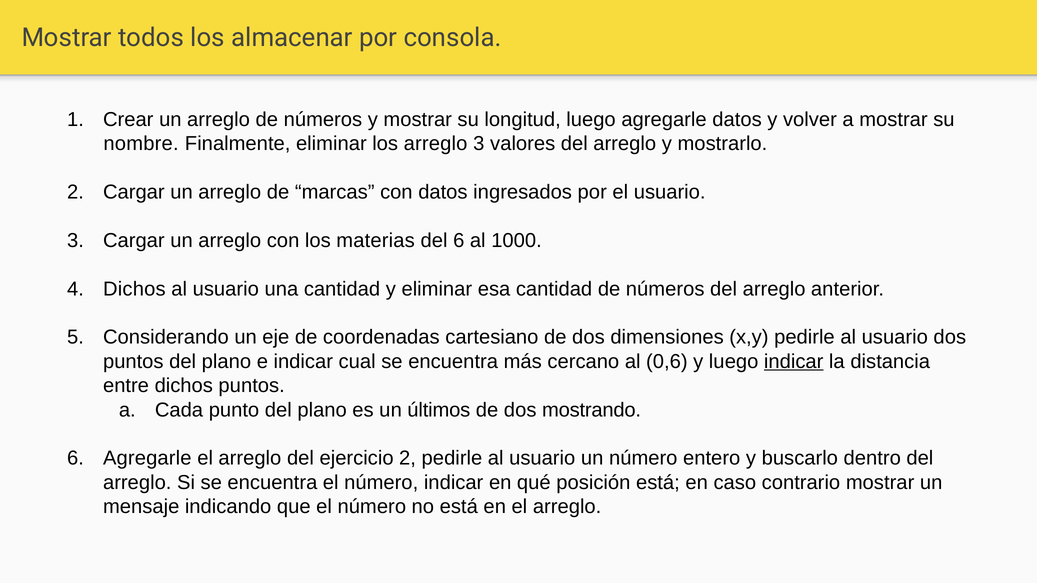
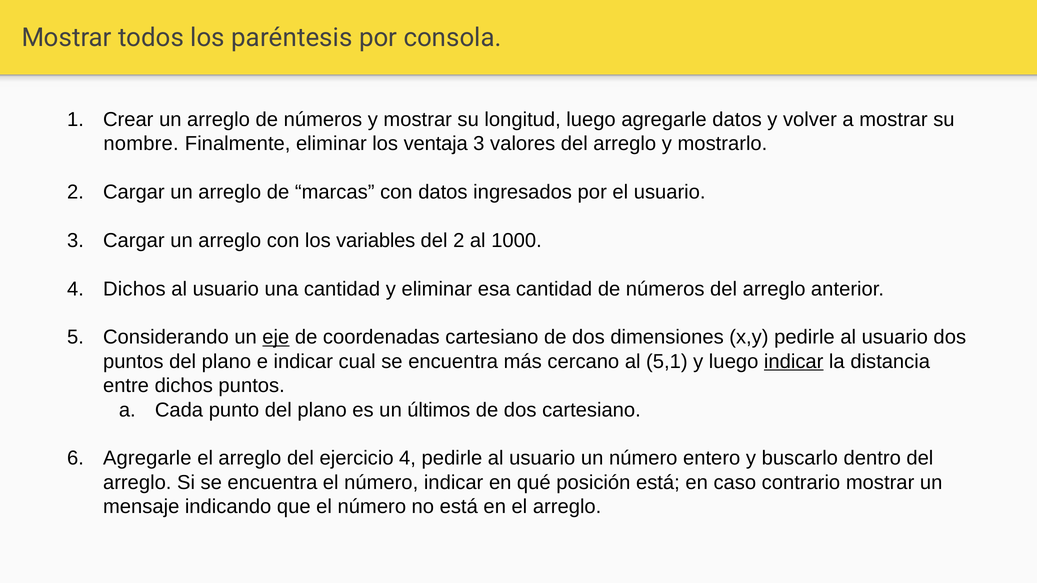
almacenar: almacenar -> paréntesis
los arreglo: arreglo -> ventaja
materias: materias -> variables
del 6: 6 -> 2
eje underline: none -> present
0,6: 0,6 -> 5,1
dos mostrando: mostrando -> cartesiano
ejercicio 2: 2 -> 4
